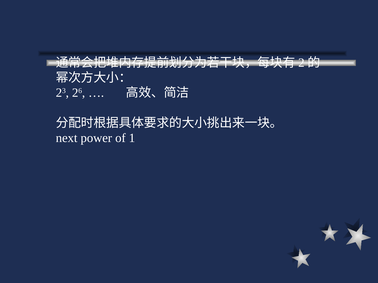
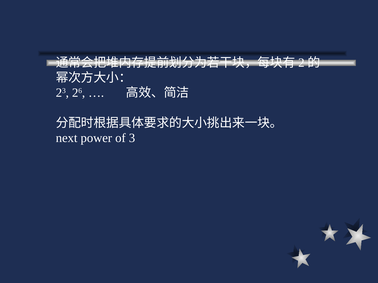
1: 1 -> 3
